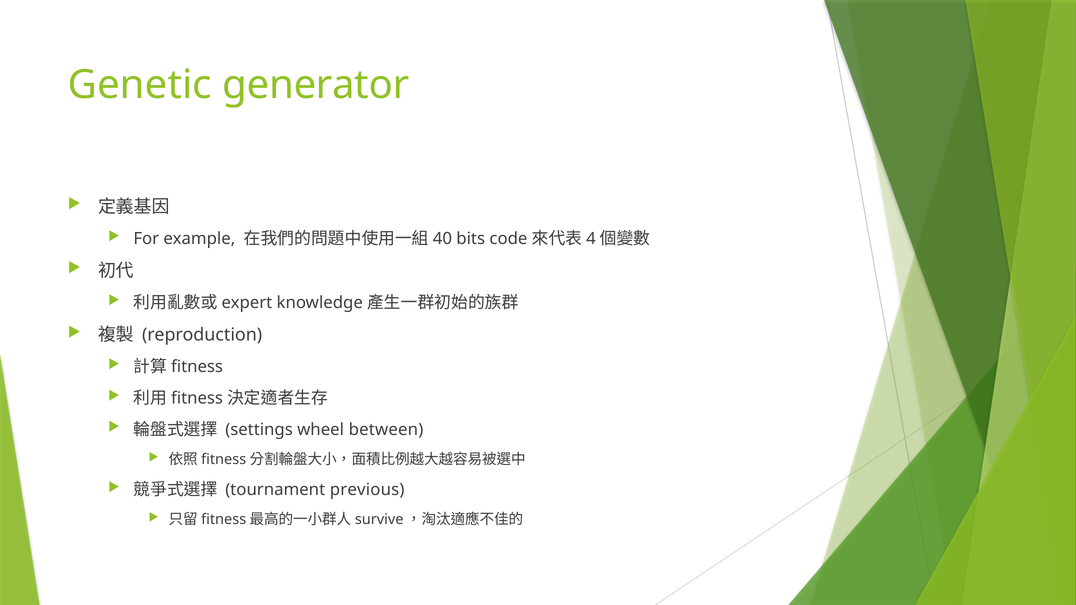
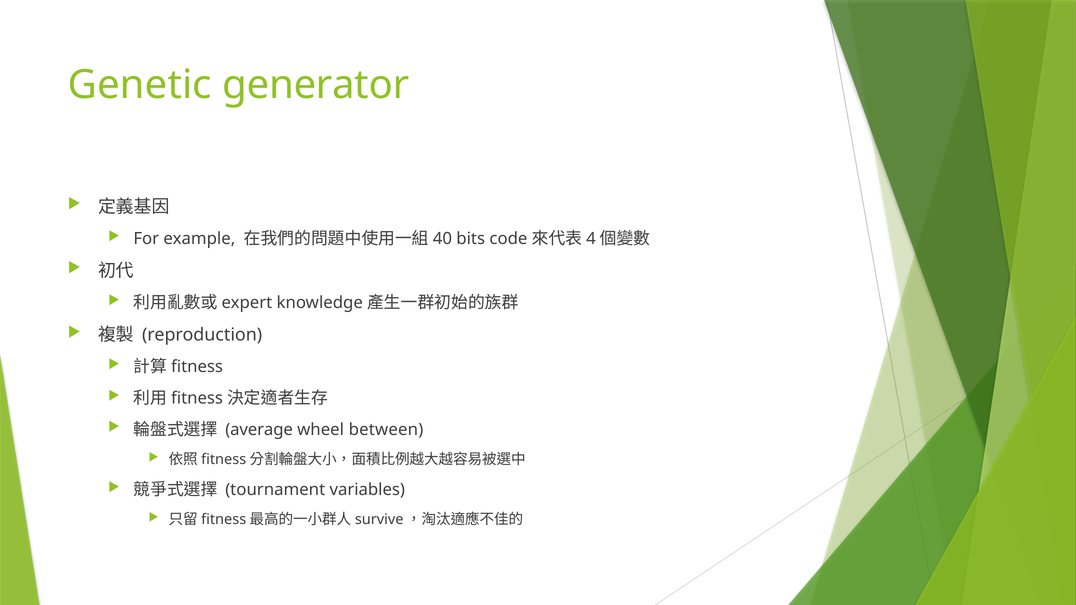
settings: settings -> average
previous: previous -> variables
